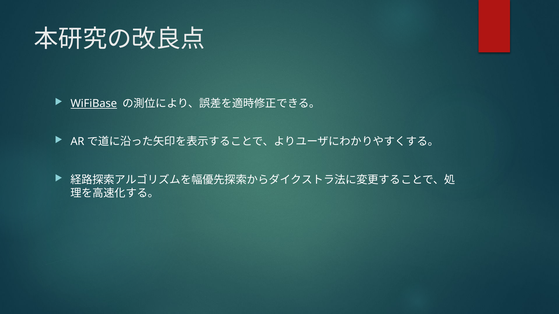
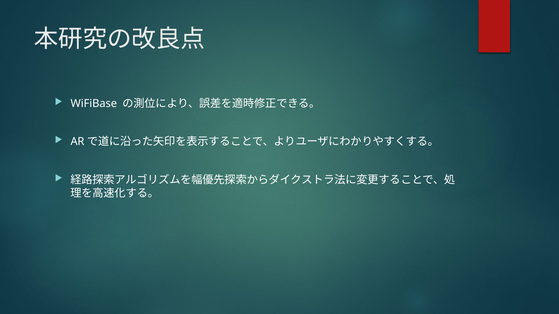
WiFiBase underline: present -> none
